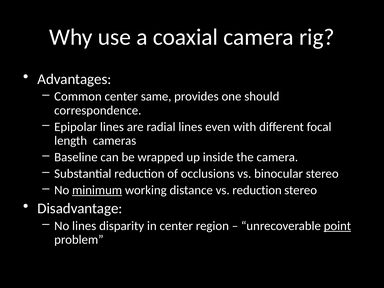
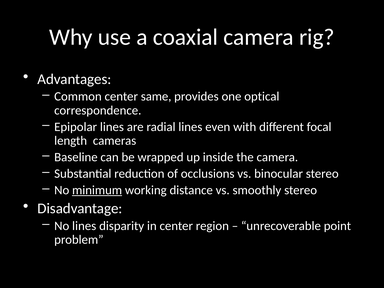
should: should -> optical
vs reduction: reduction -> smoothly
point underline: present -> none
